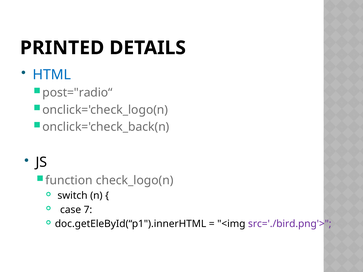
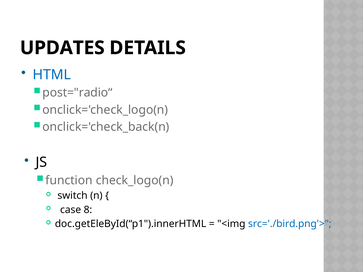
PRINTED: PRINTED -> UPDATES
7: 7 -> 8
src='./bird.png'> colour: purple -> blue
